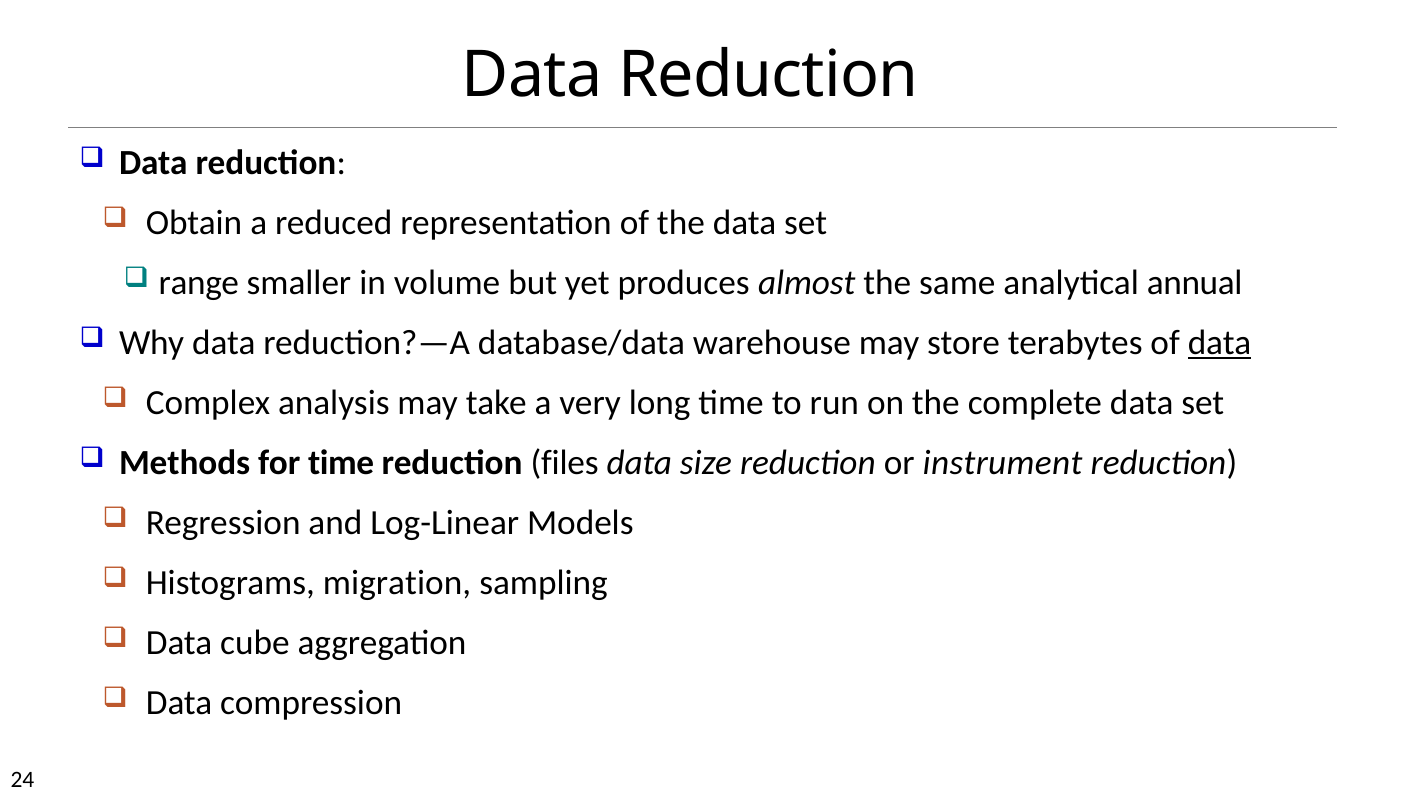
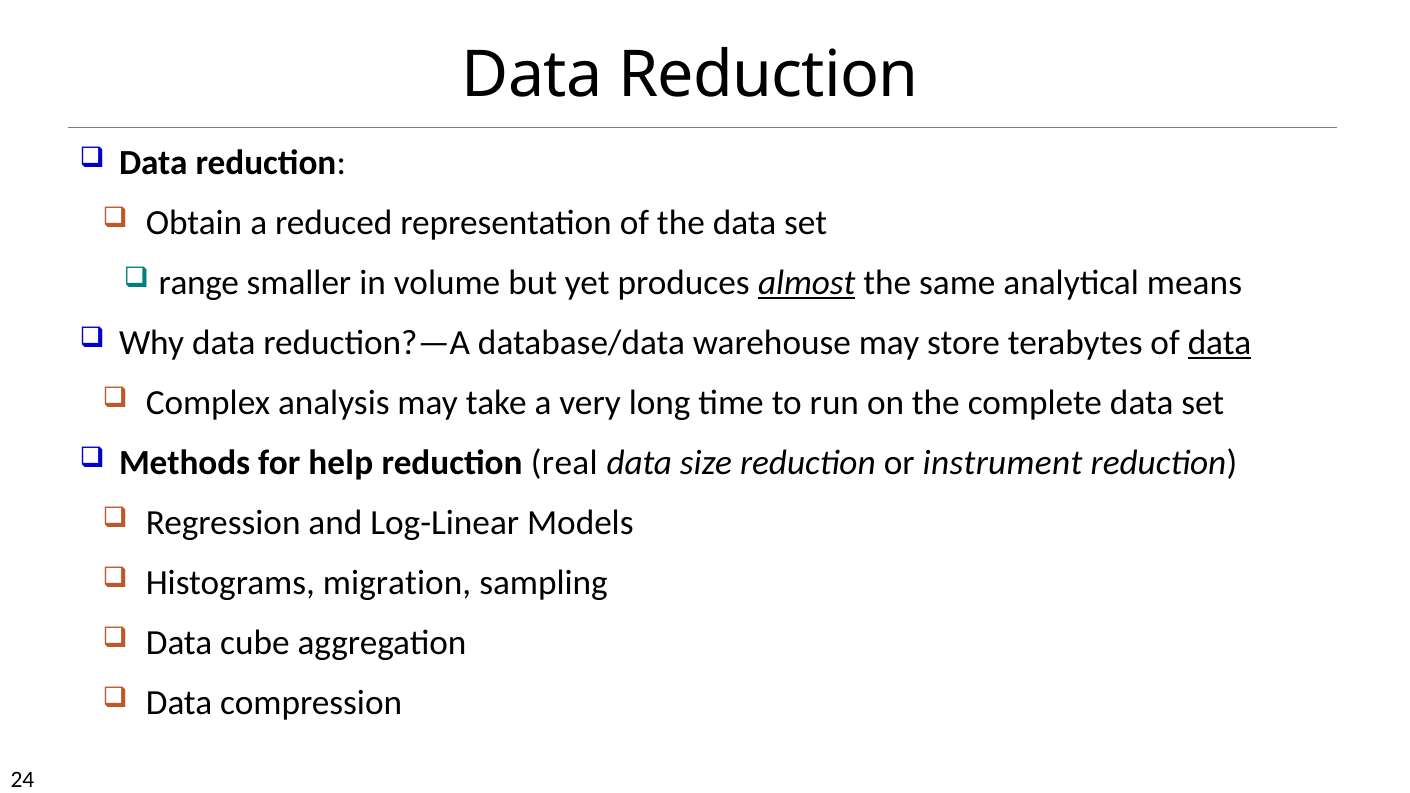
almost underline: none -> present
annual: annual -> means
for time: time -> help
files: files -> real
